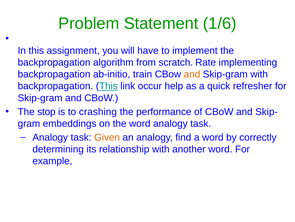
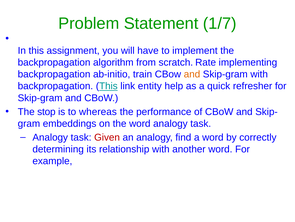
1/6: 1/6 -> 1/7
occur: occur -> entity
crashing: crashing -> whereas
Given colour: orange -> red
